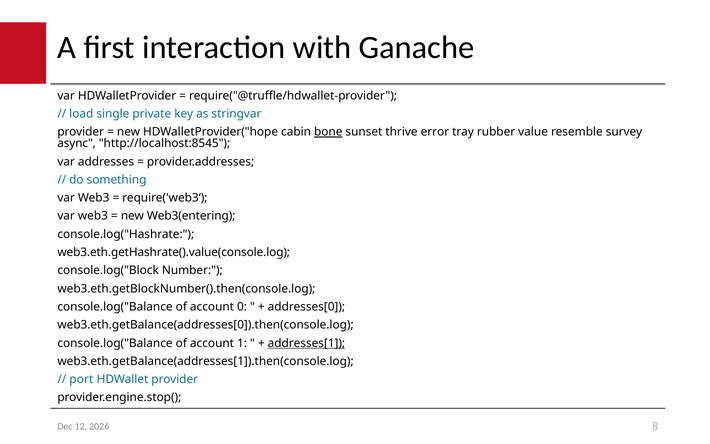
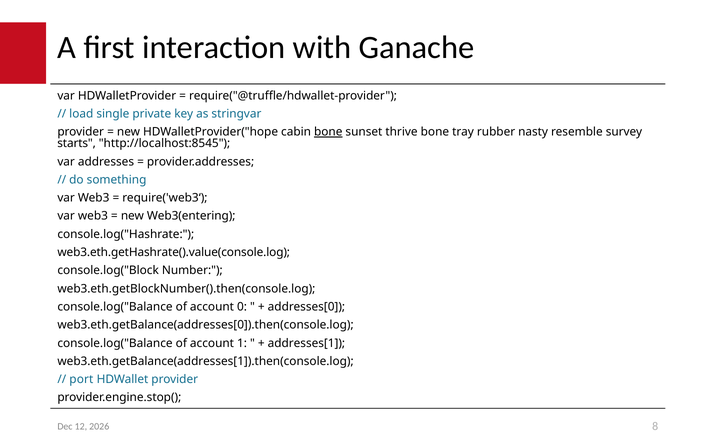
thrive error: error -> bone
value: value -> nasty
async: async -> starts
addresses[1 underline: present -> none
